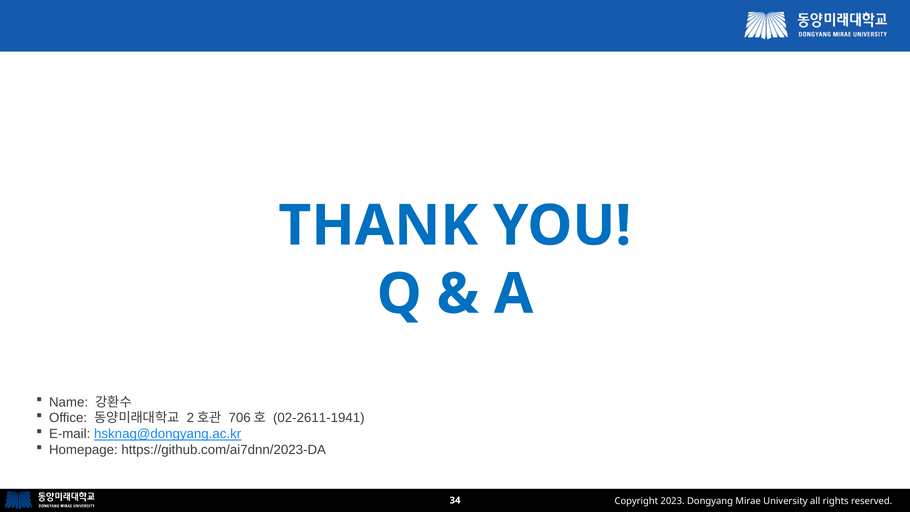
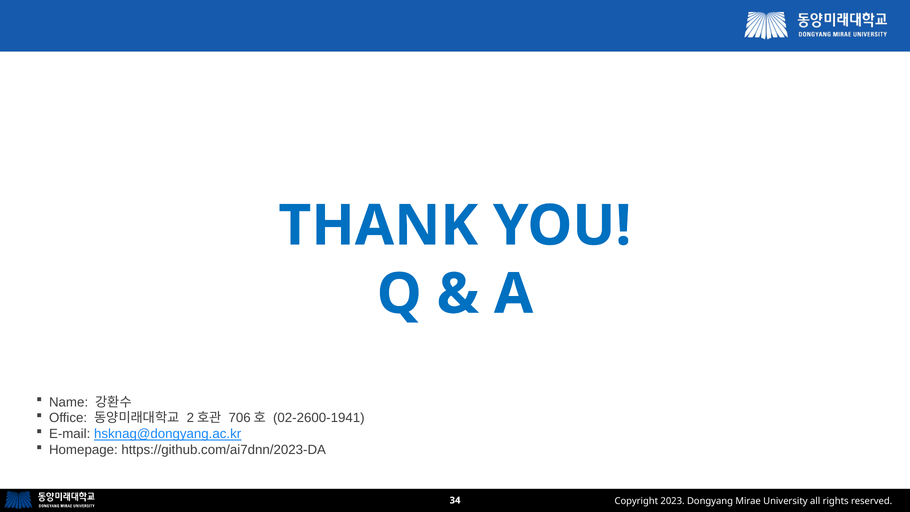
02-2611-1941: 02-2611-1941 -> 02-2600-1941
